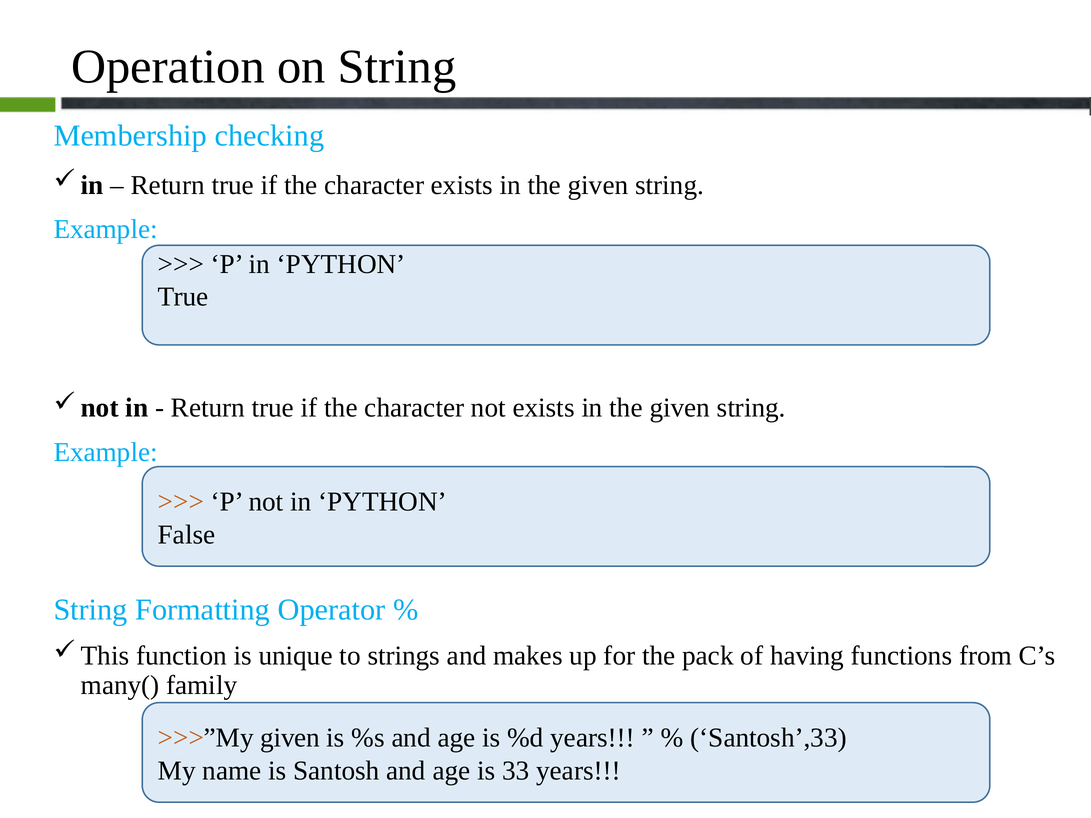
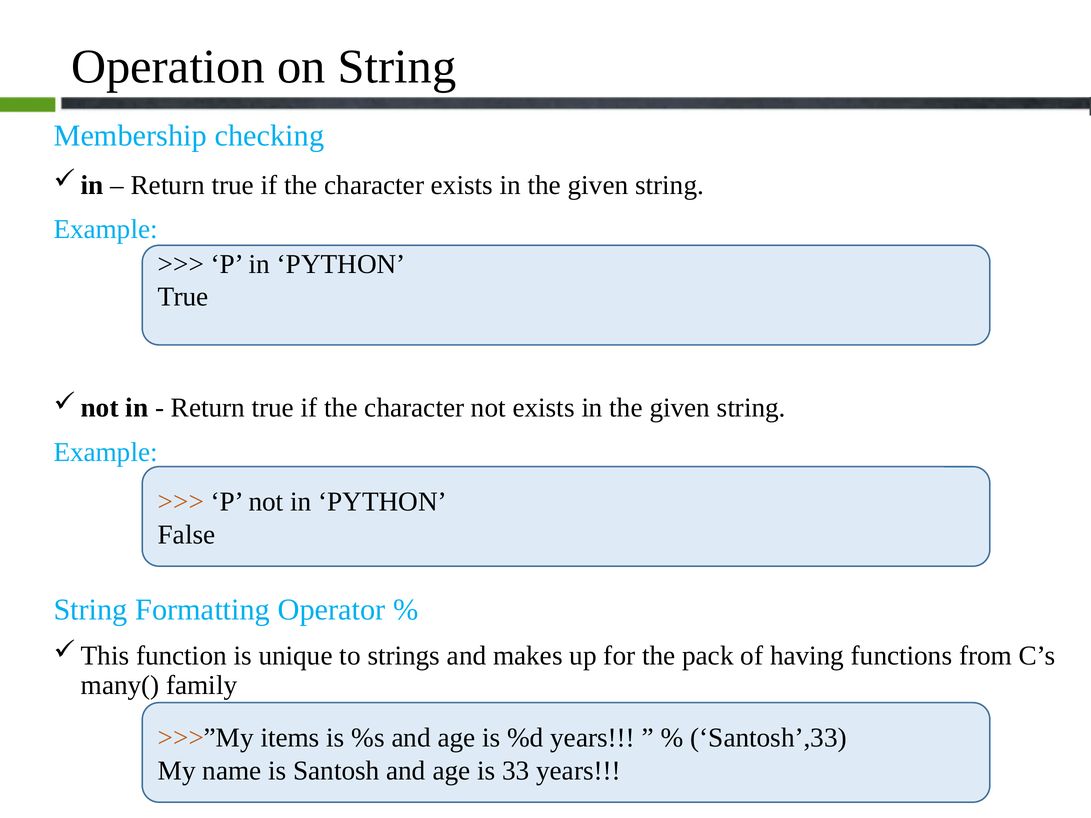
>>>”My given: given -> items
